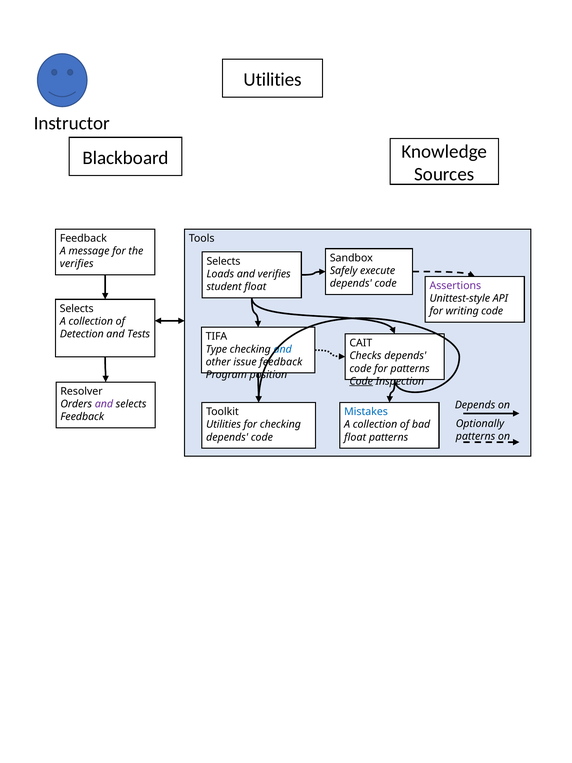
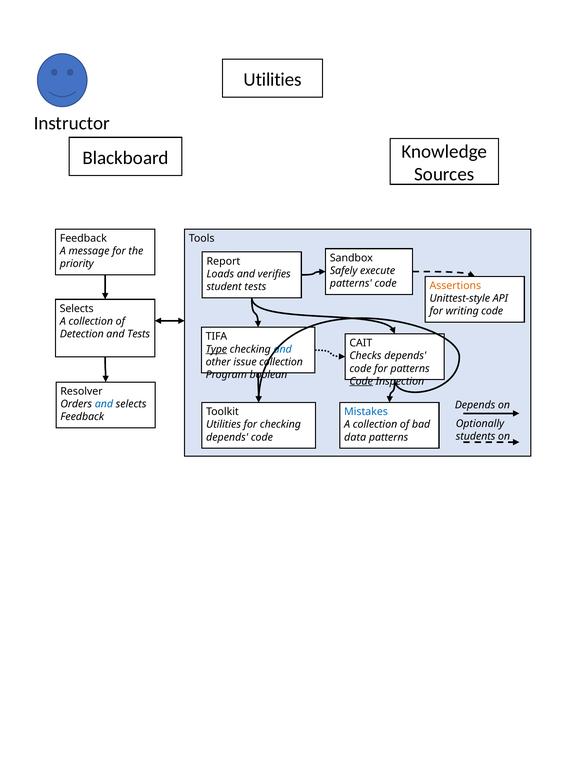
Selects at (223, 261): Selects -> Report
verifies at (77, 264): verifies -> priority
depends at (351, 283): depends -> patterns
Assertions colour: purple -> orange
student float: float -> tests
Type underline: none -> present
issue feedback: feedback -> collection
position: position -> boolean
and at (104, 404) colour: purple -> blue
patterns at (476, 436): patterns -> students
float at (355, 437): float -> data
